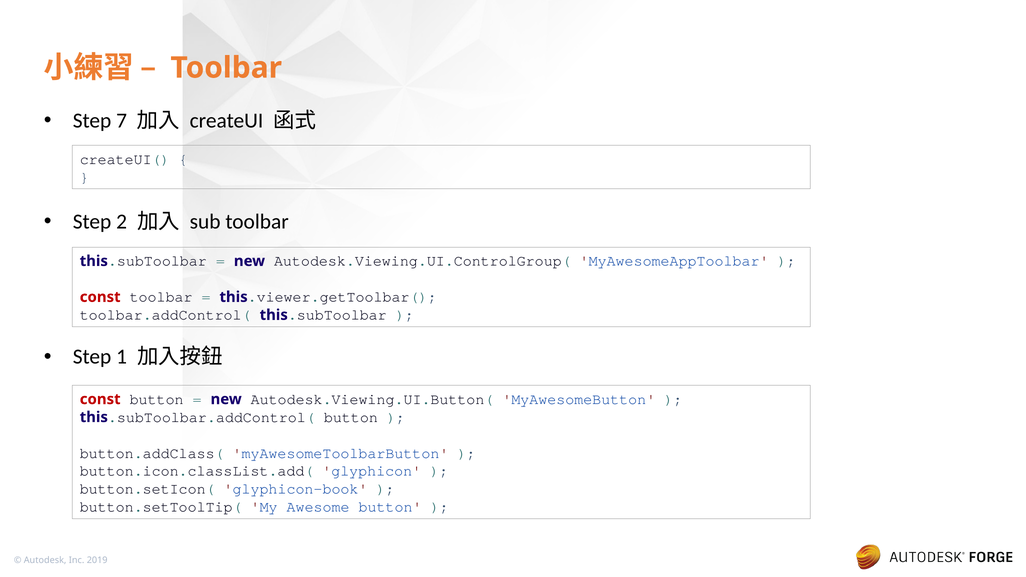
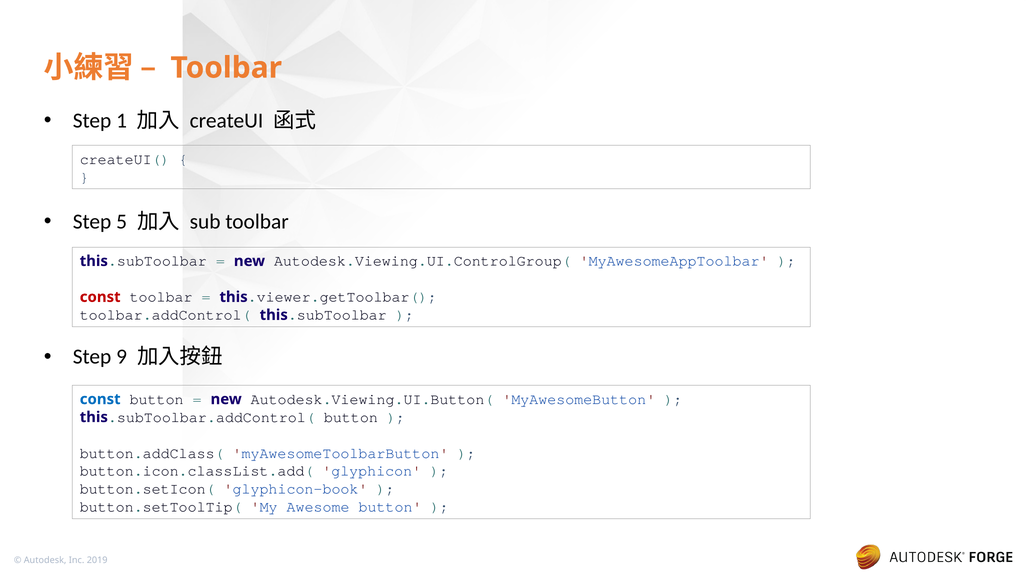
7: 7 -> 1
2: 2 -> 5
1: 1 -> 9
const at (100, 399) colour: red -> blue
